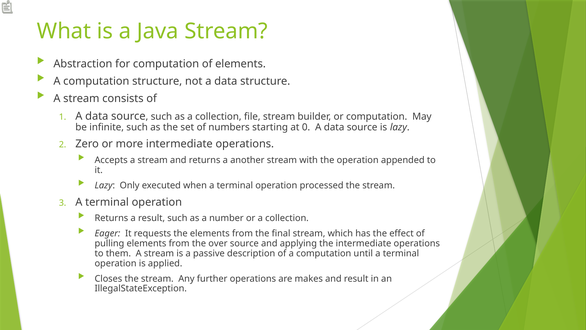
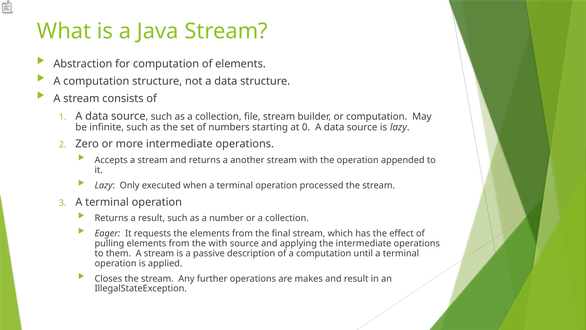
the over: over -> with
